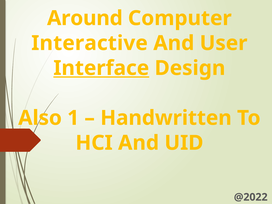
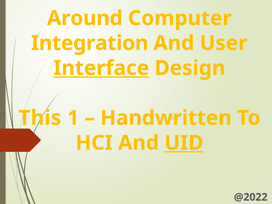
Interactive: Interactive -> Integration
Also: Also -> This
UID underline: none -> present
